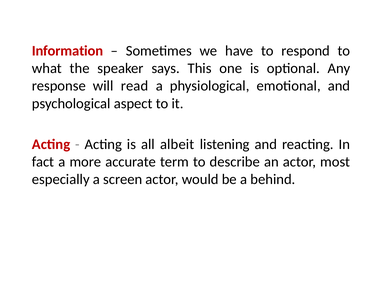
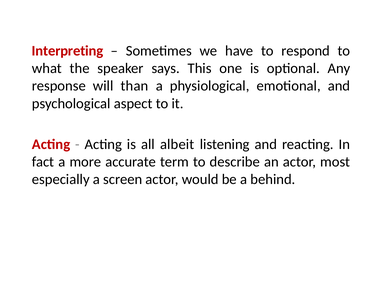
Information: Information -> Interpreting
read: read -> than
